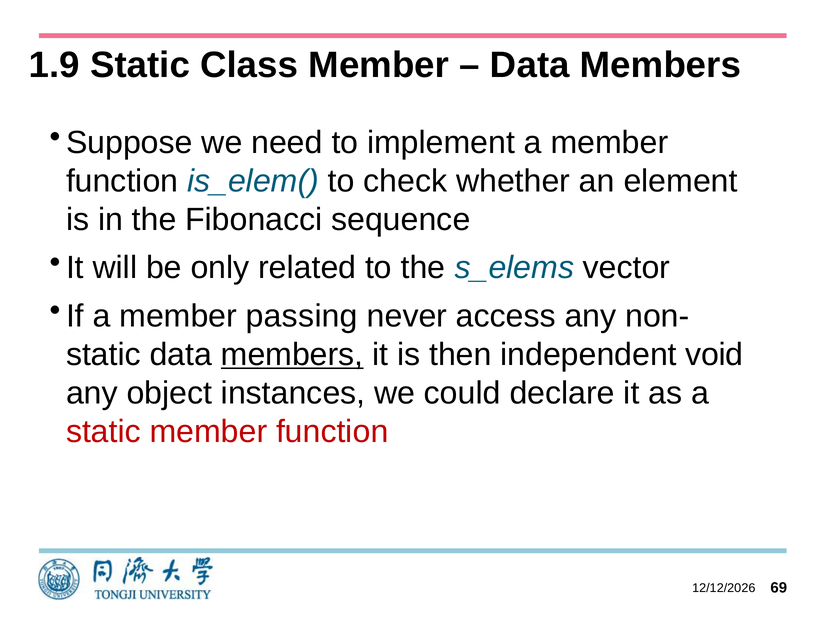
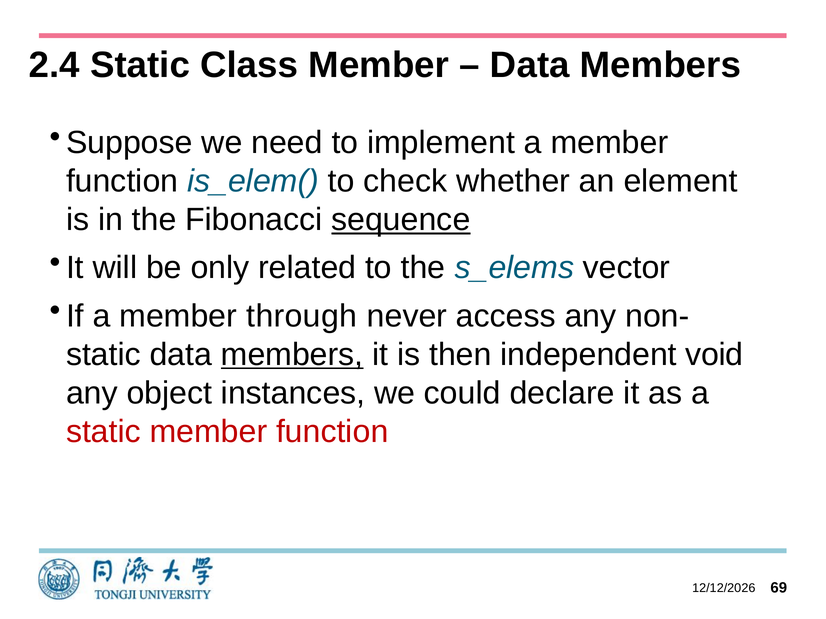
1.9: 1.9 -> 2.4
sequence underline: none -> present
passing: passing -> through
